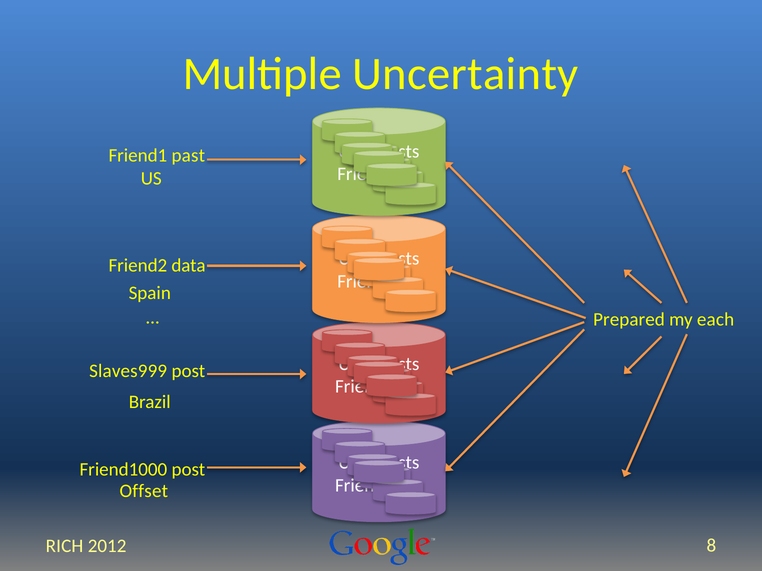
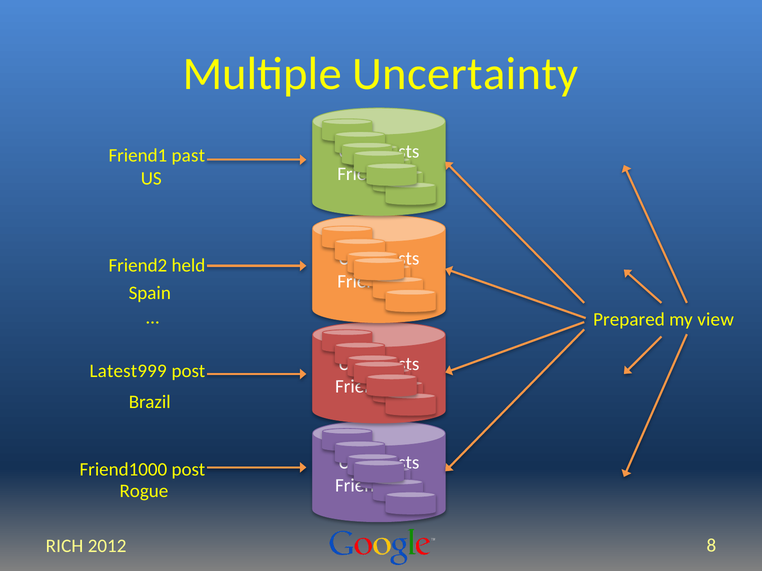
data: data -> held
each: each -> view
Slaves999: Slaves999 -> Latest999
Offset: Offset -> Rogue
